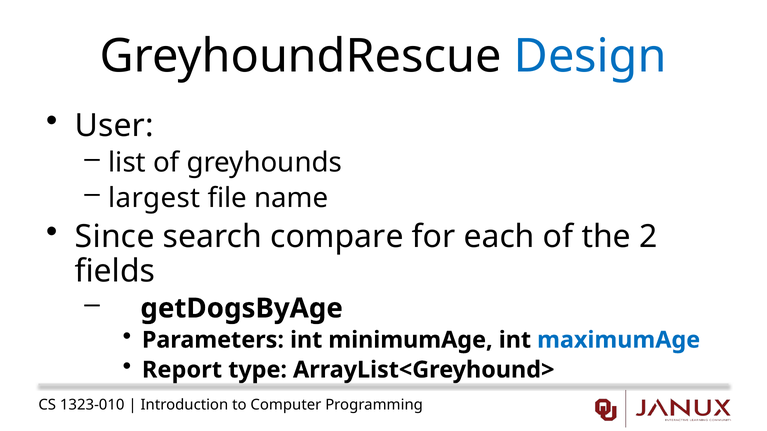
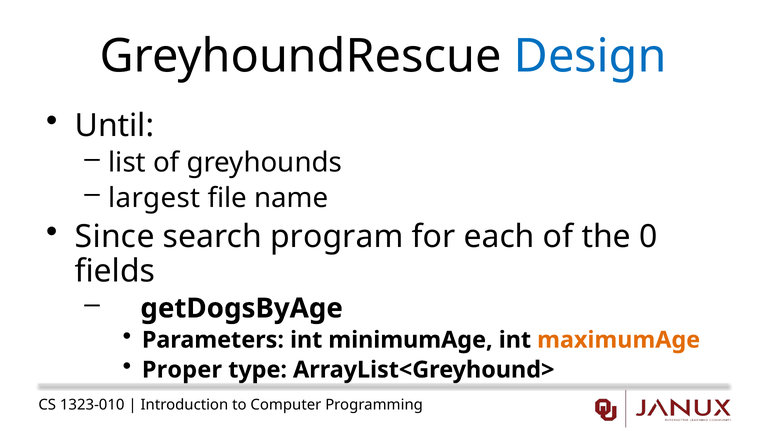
User: User -> Until
compare: compare -> program
2: 2 -> 0
maximumAge colour: blue -> orange
Report: Report -> Proper
